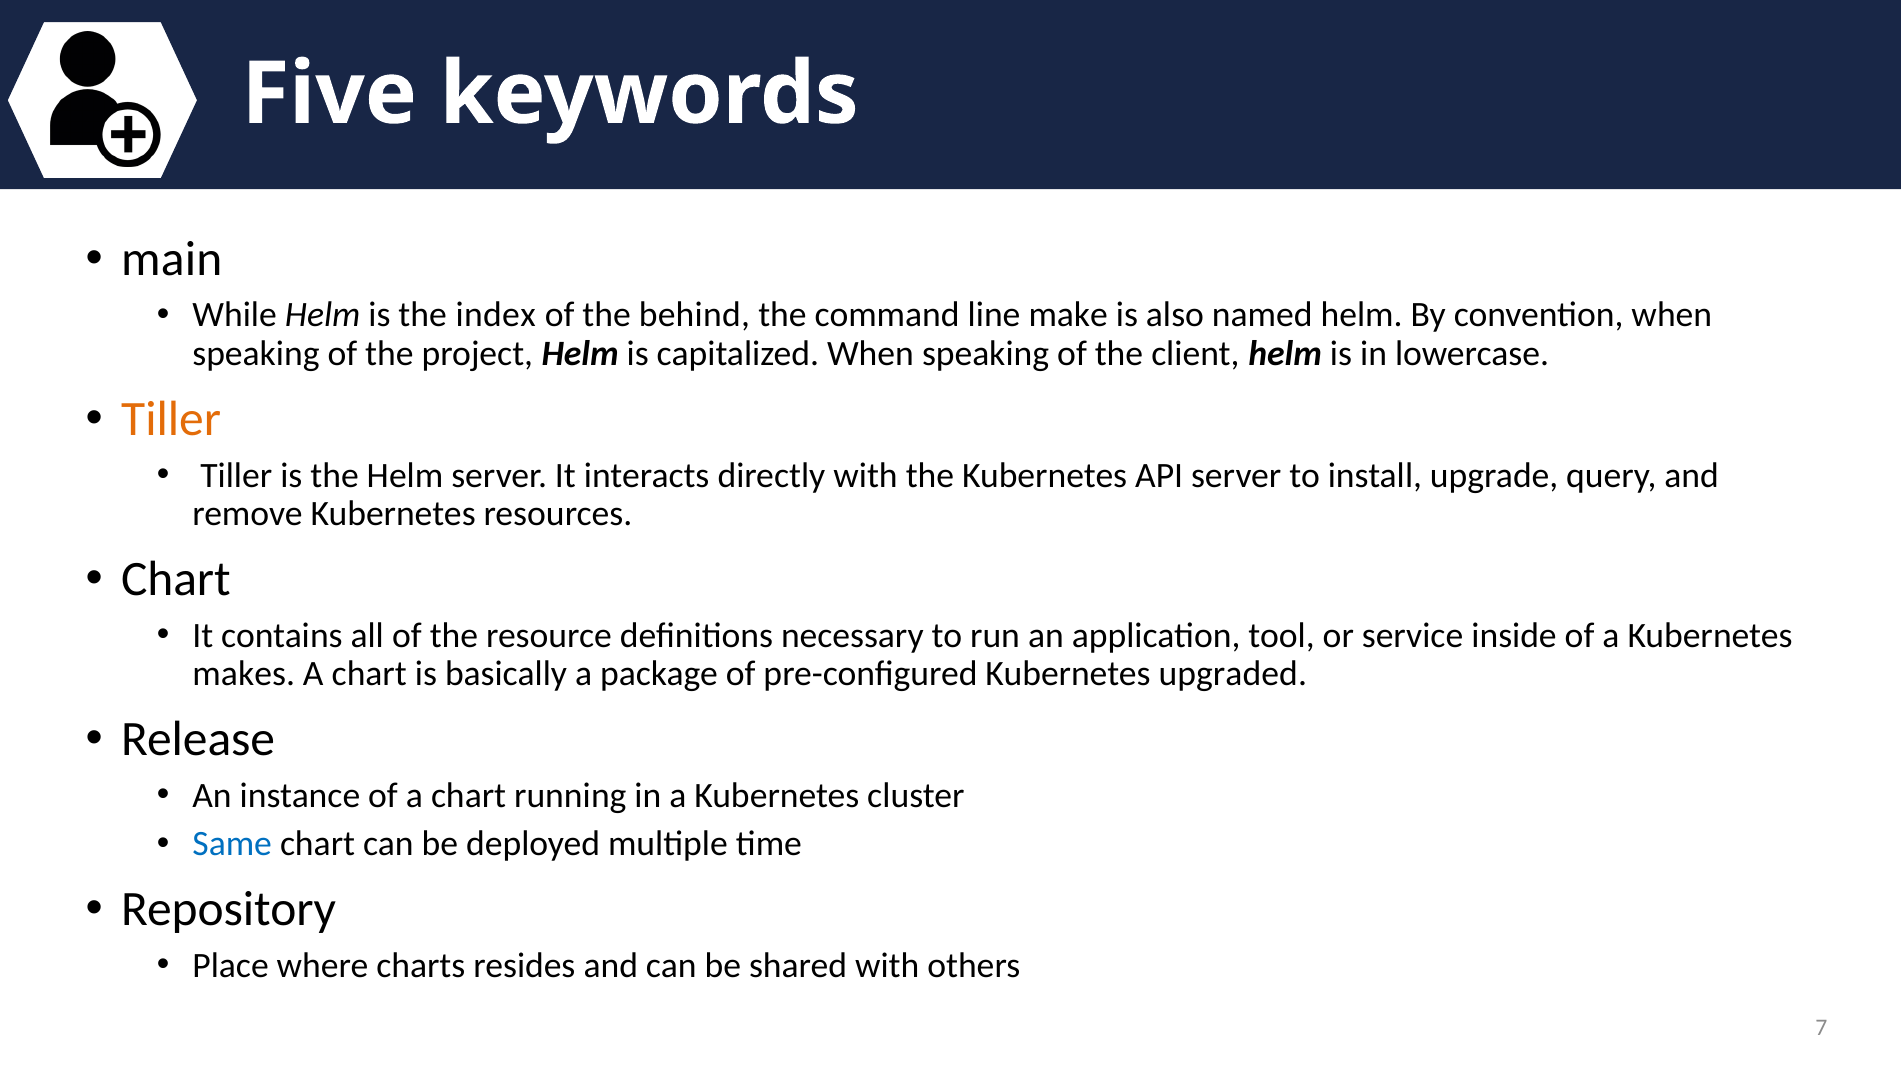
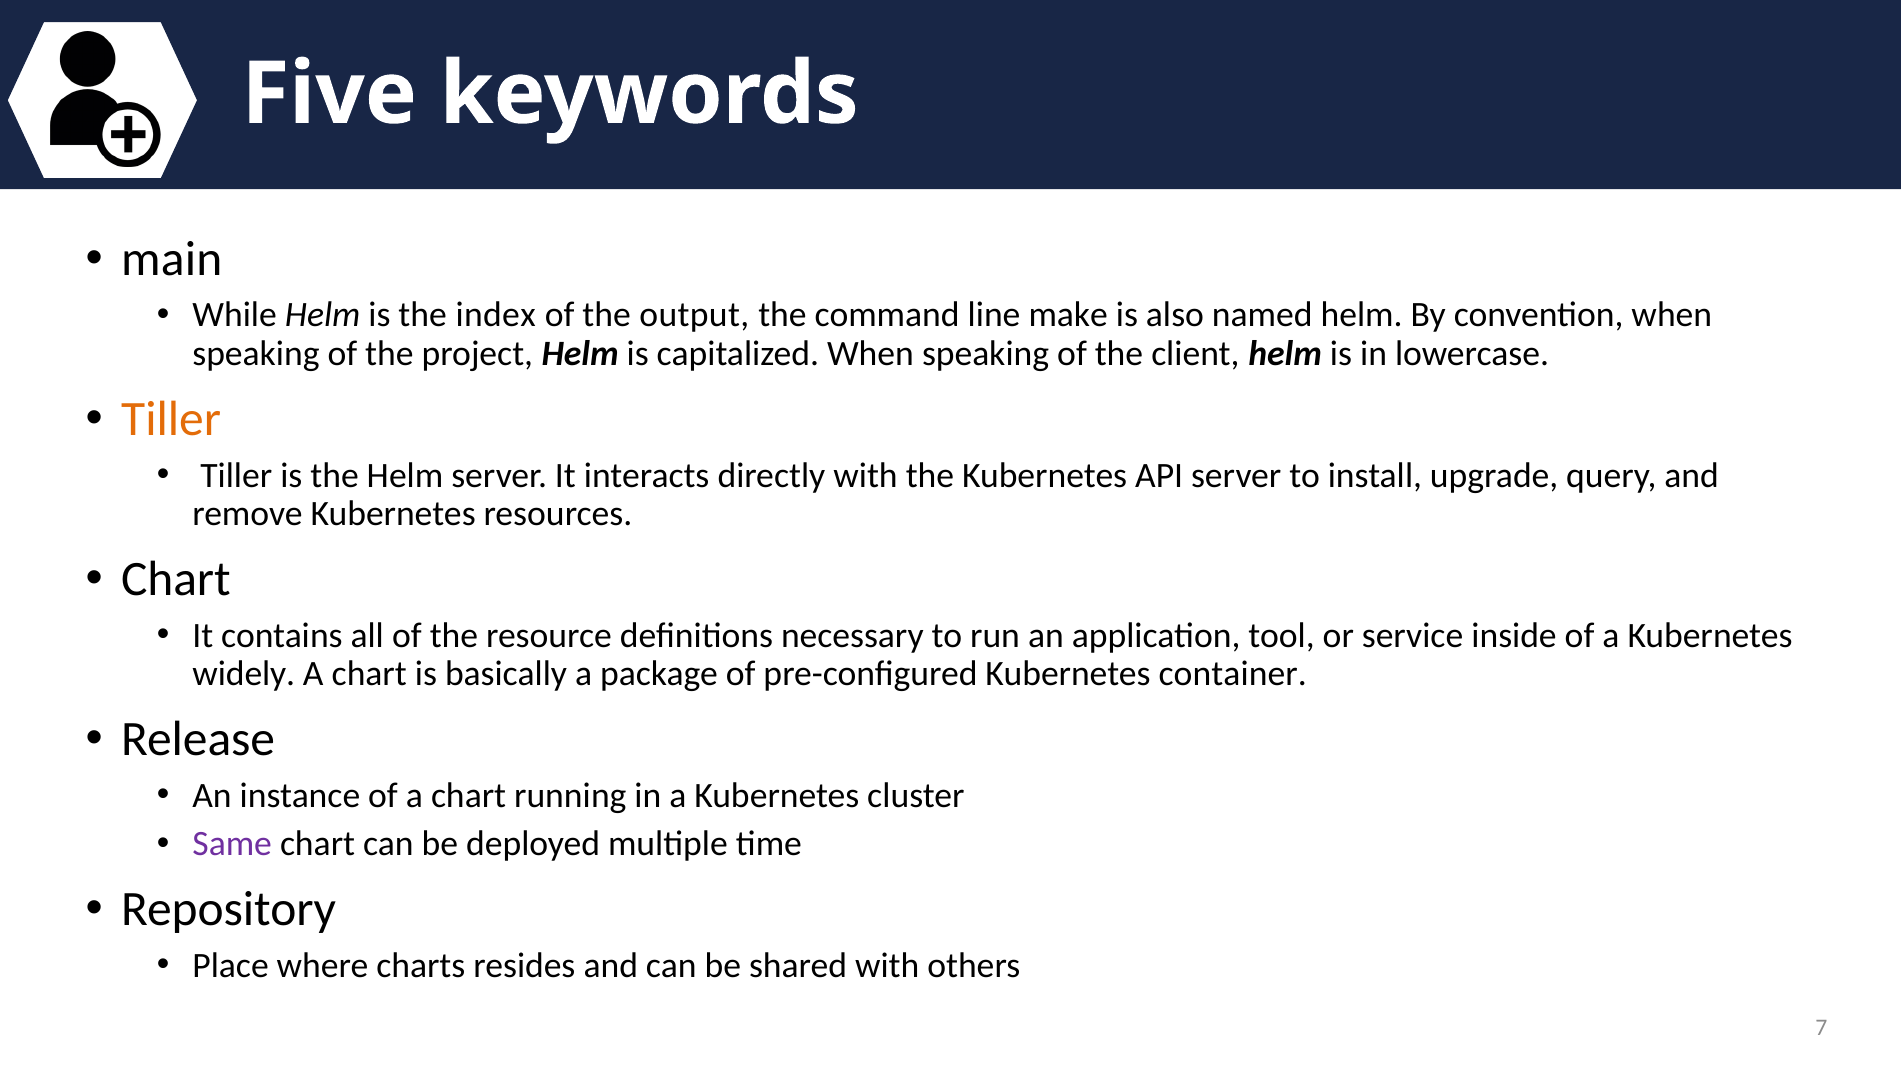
behind: behind -> output
makes: makes -> widely
upgraded: upgraded -> container
Same colour: blue -> purple
